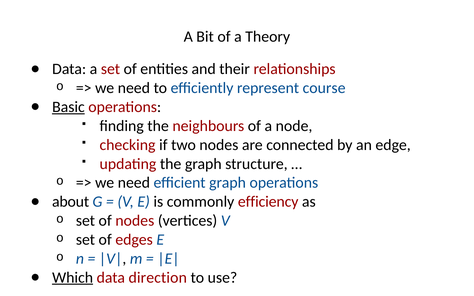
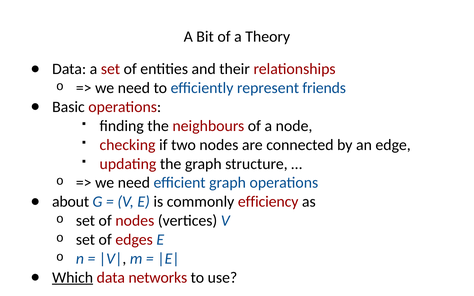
course: course -> friends
Basic underline: present -> none
direction: direction -> networks
